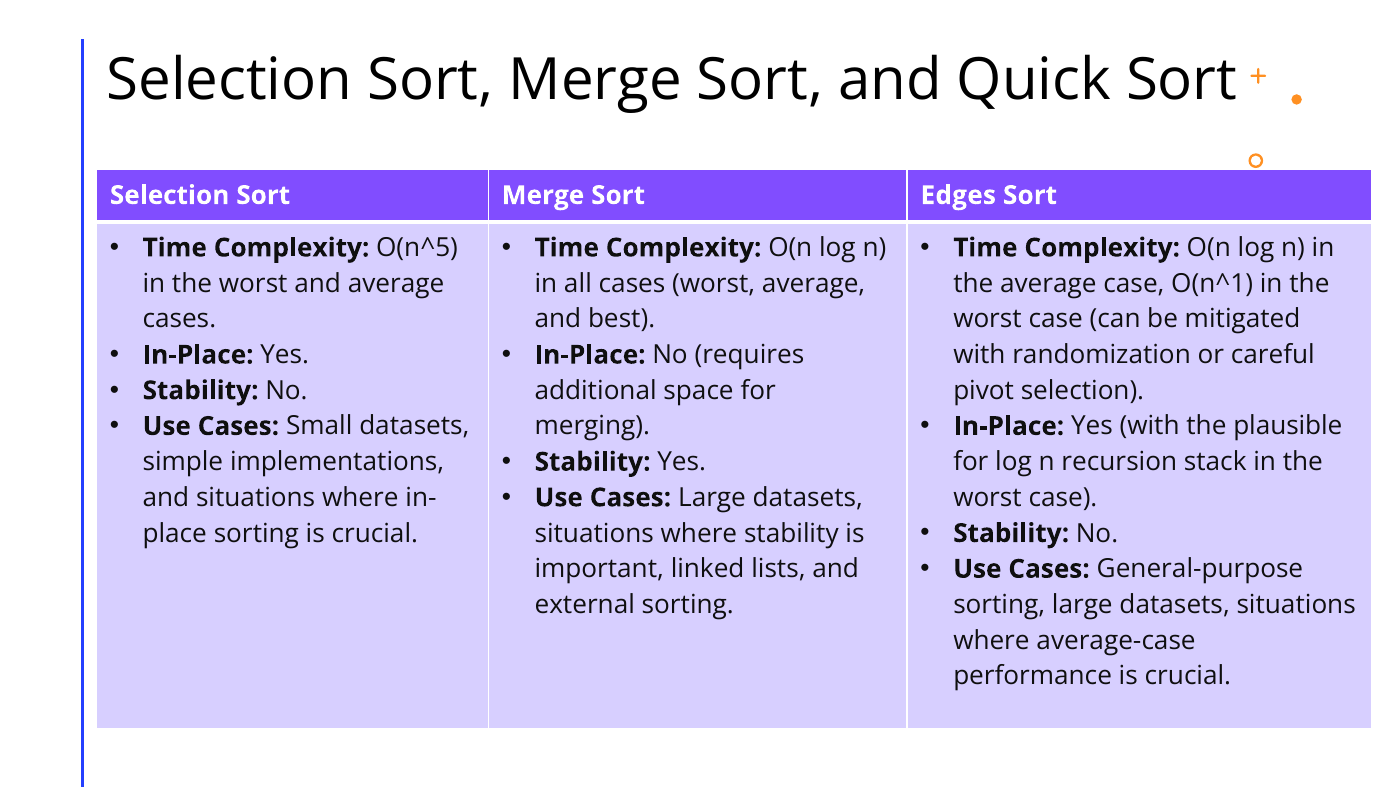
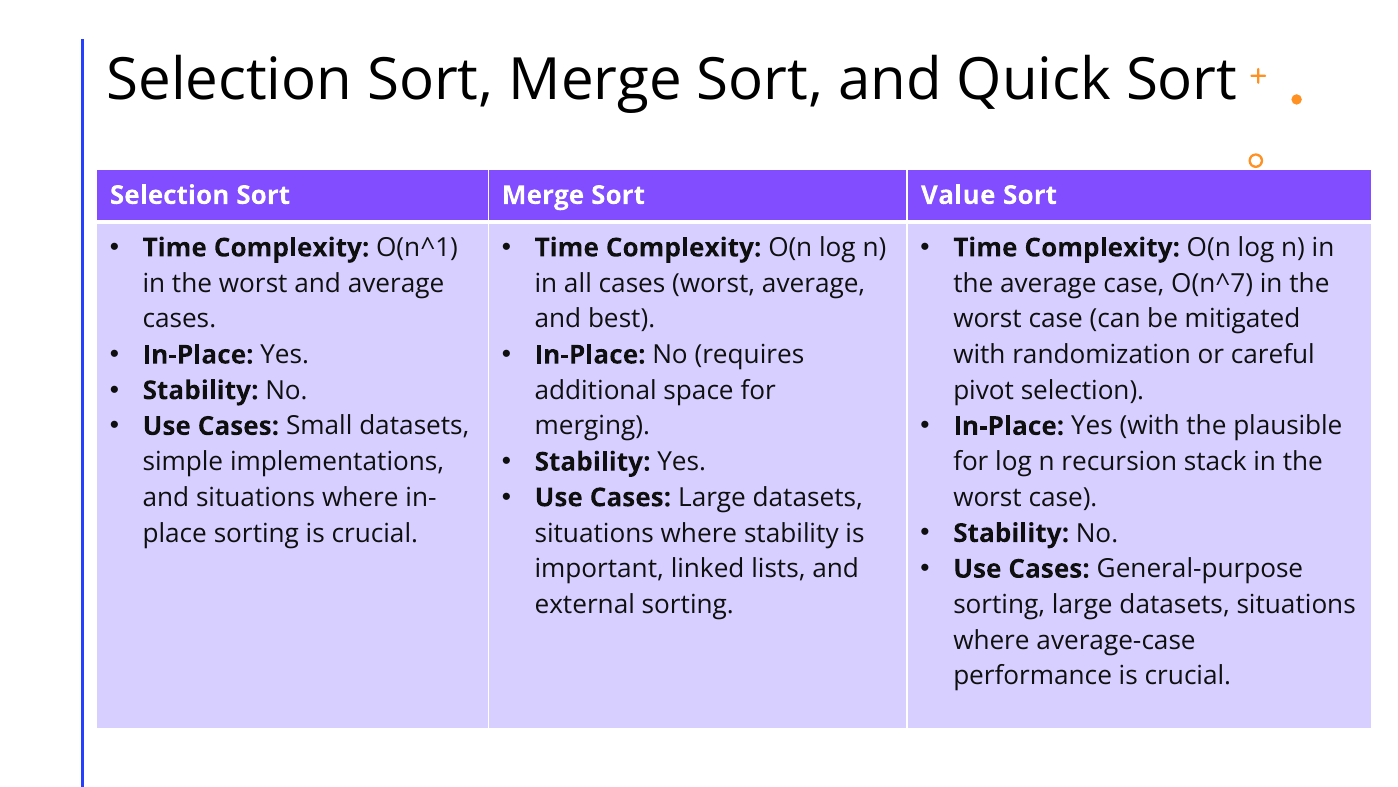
Edges: Edges -> Value
O(n^5: O(n^5 -> O(n^1
O(n^1: O(n^1 -> O(n^7
